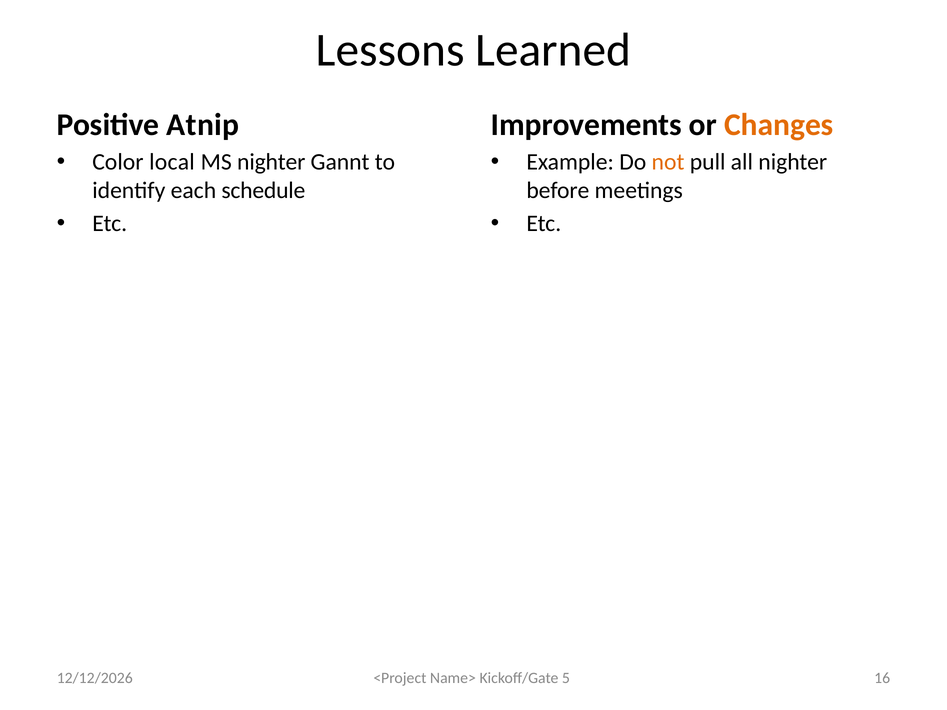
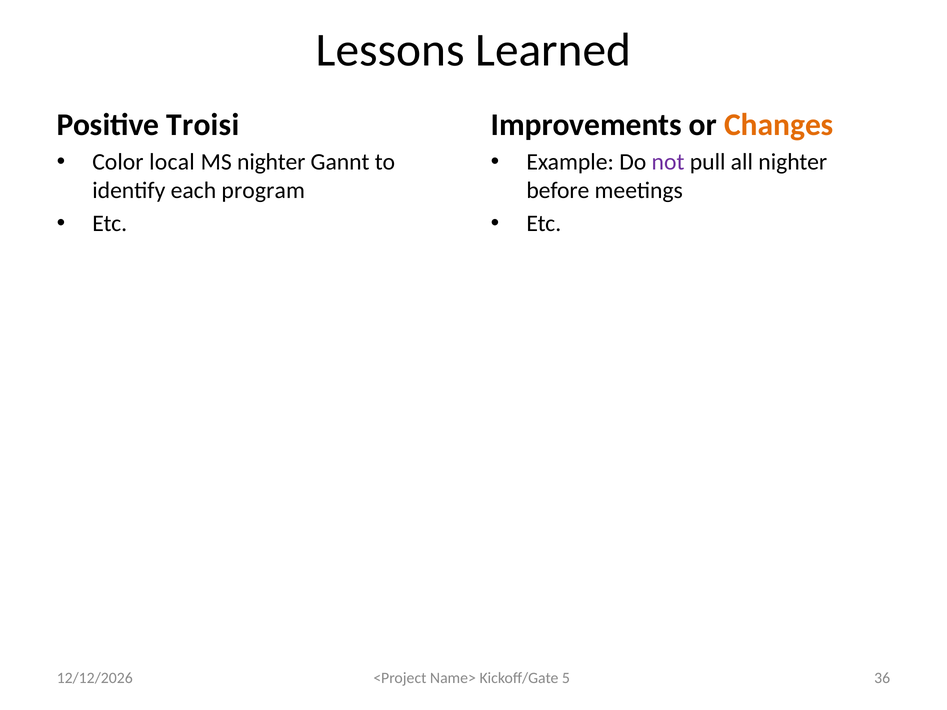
Atnip: Atnip -> Troisi
not colour: orange -> purple
schedule: schedule -> program
16: 16 -> 36
